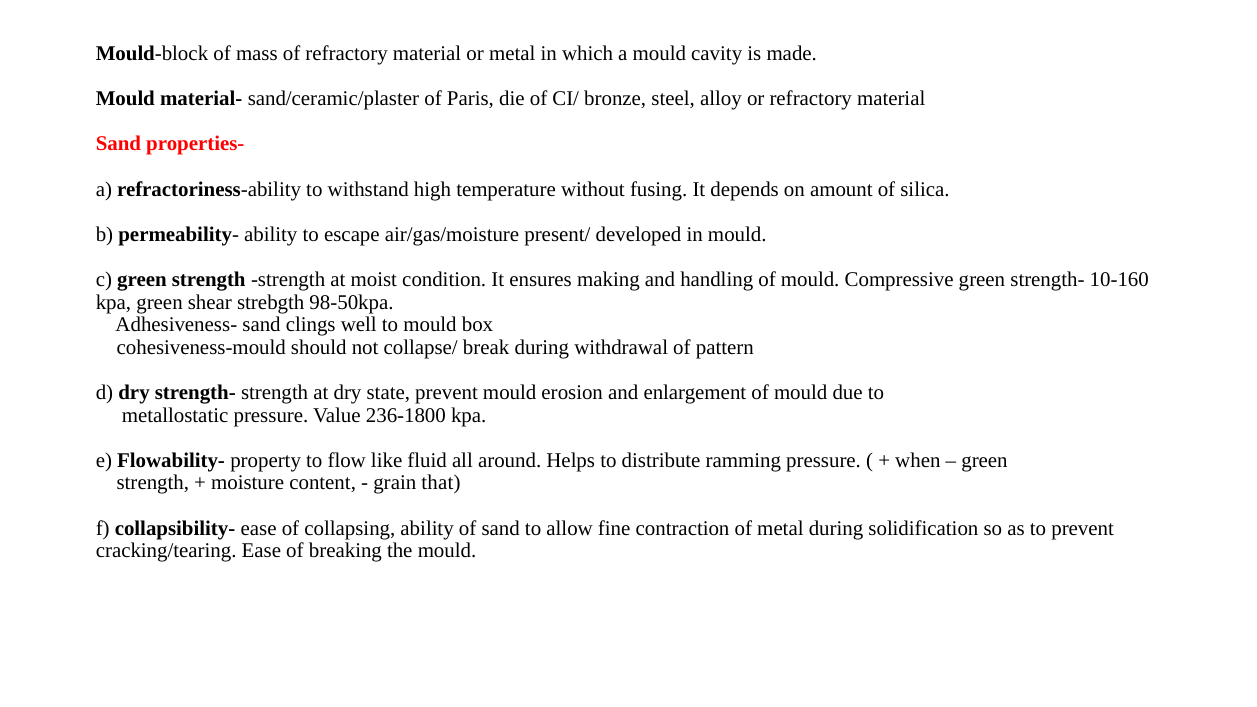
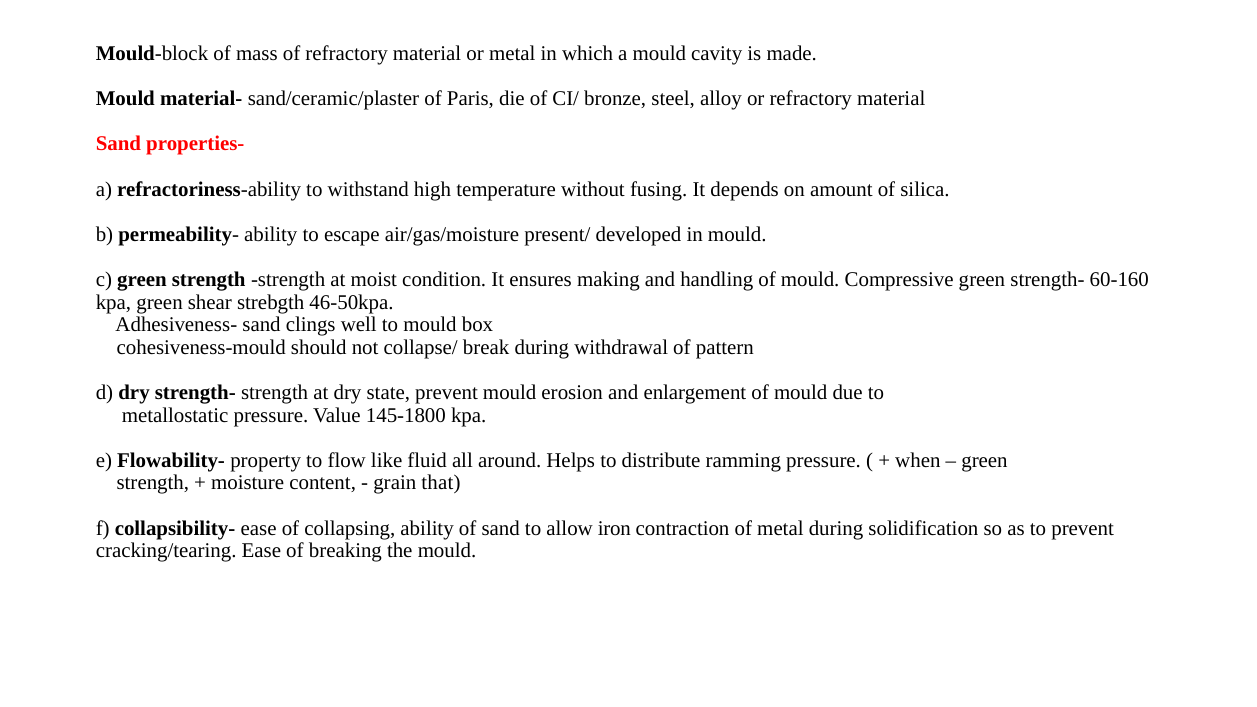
10-160: 10-160 -> 60-160
98-50kpa: 98-50kpa -> 46-50kpa
236-1800: 236-1800 -> 145-1800
fine: fine -> iron
